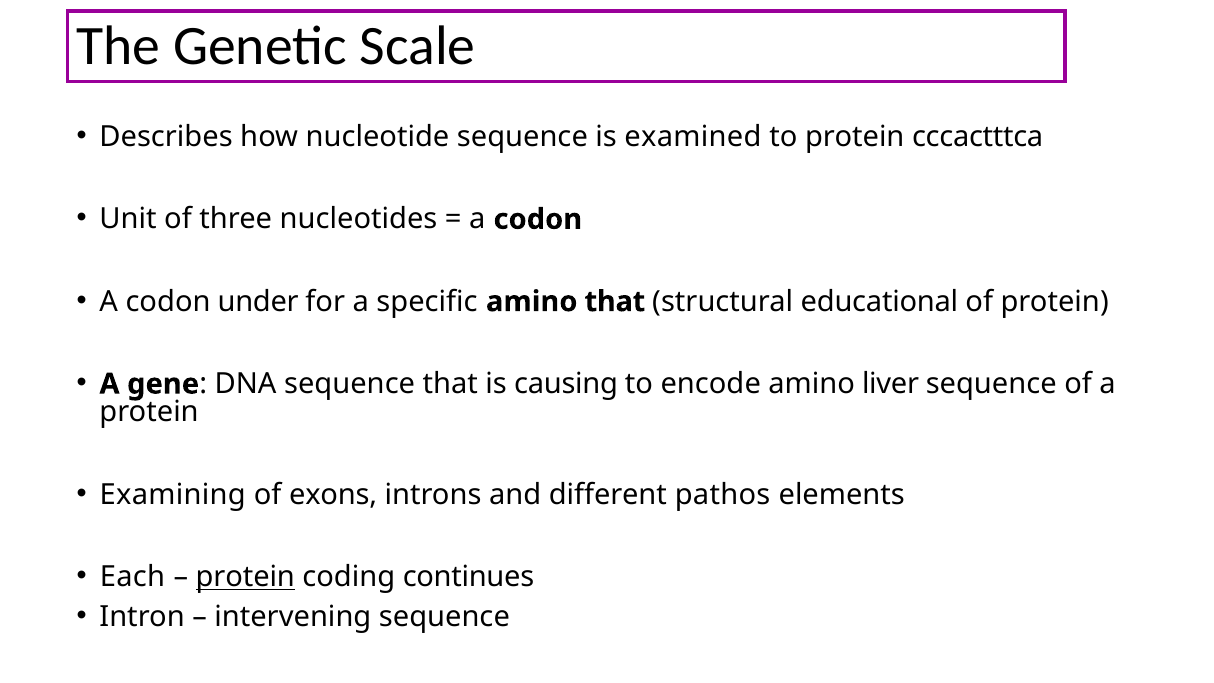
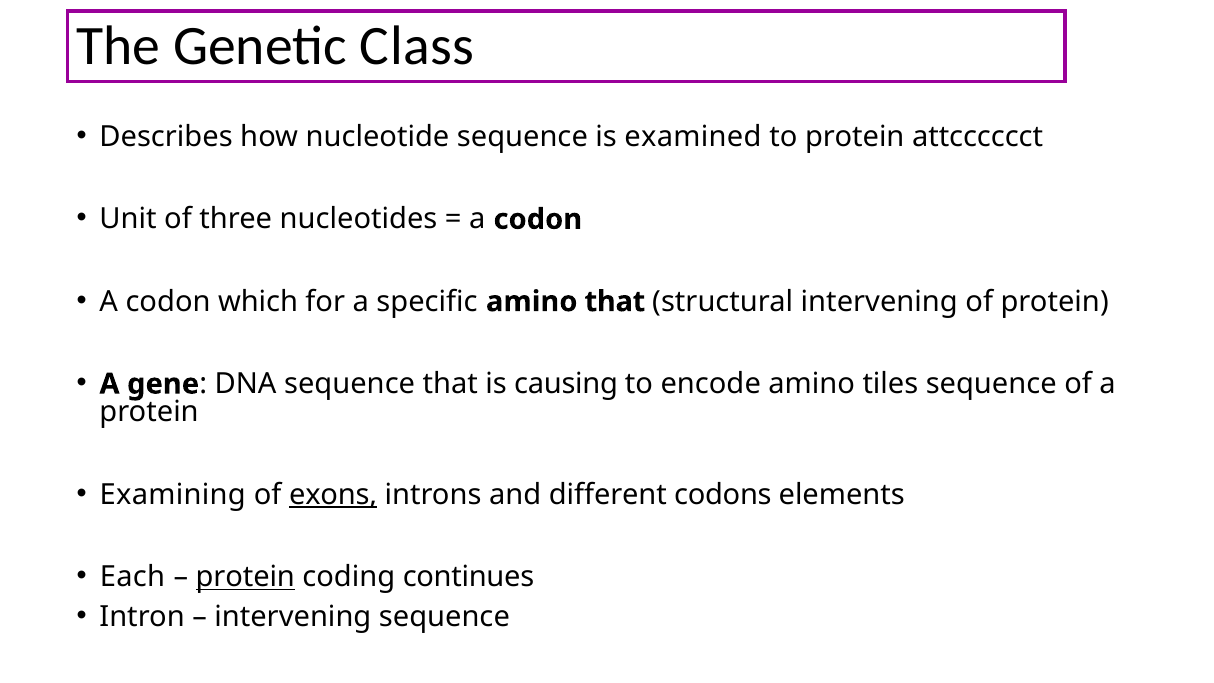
Scale: Scale -> Class
cccactttca: cccactttca -> attcccccct
under: under -> which
structural educational: educational -> intervening
liver: liver -> tiles
exons underline: none -> present
pathos: pathos -> codons
